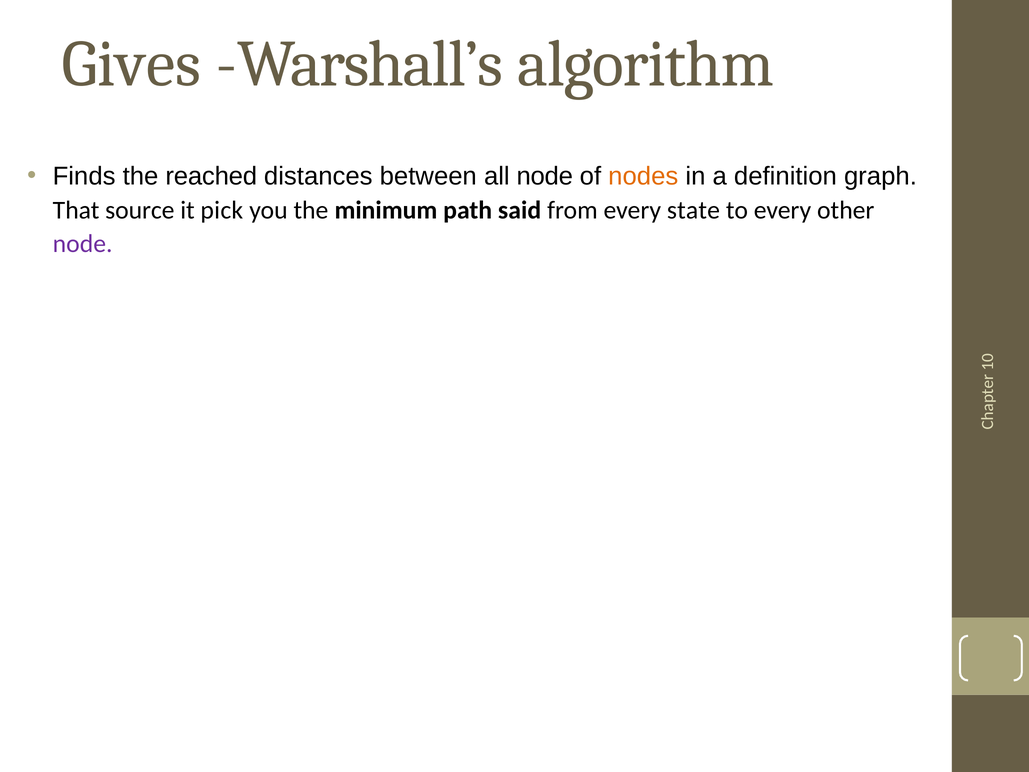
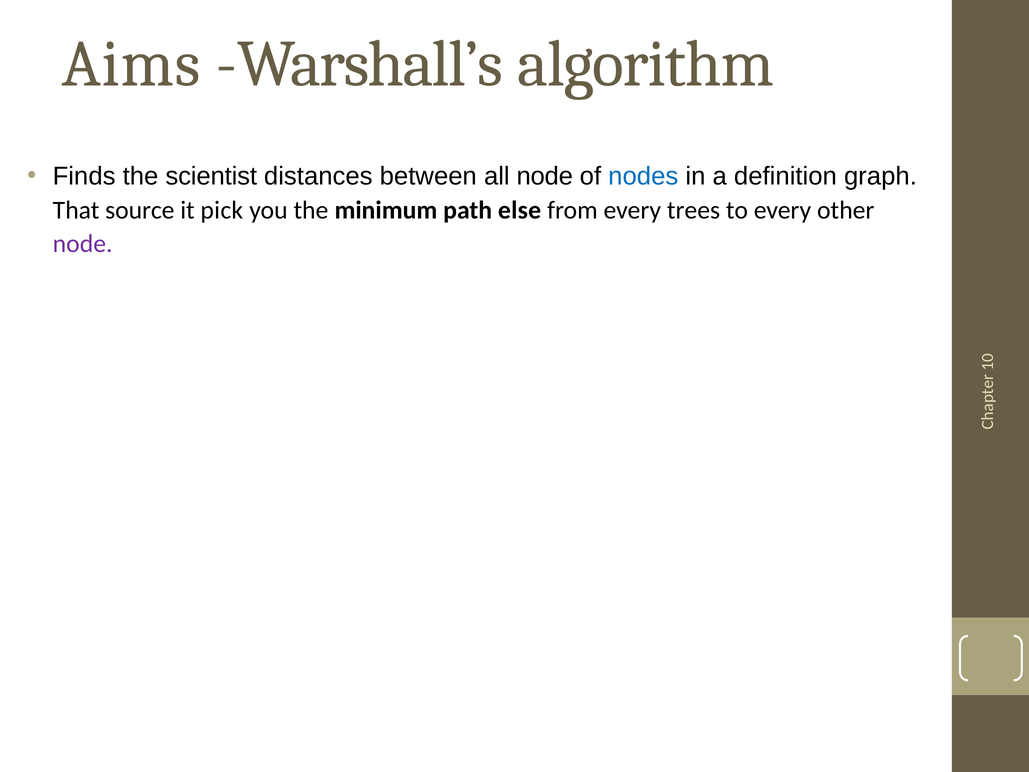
Gives: Gives -> Aims
reached: reached -> scientist
nodes colour: orange -> blue
said: said -> else
state: state -> trees
